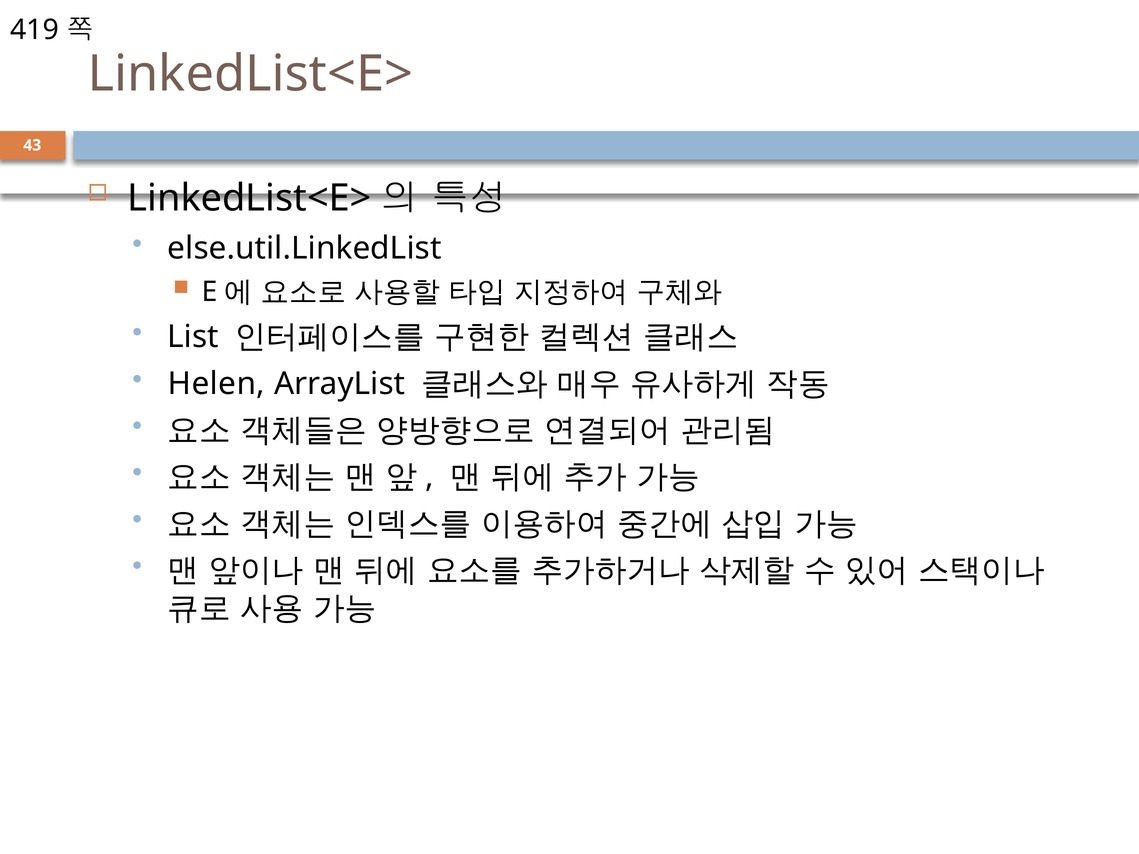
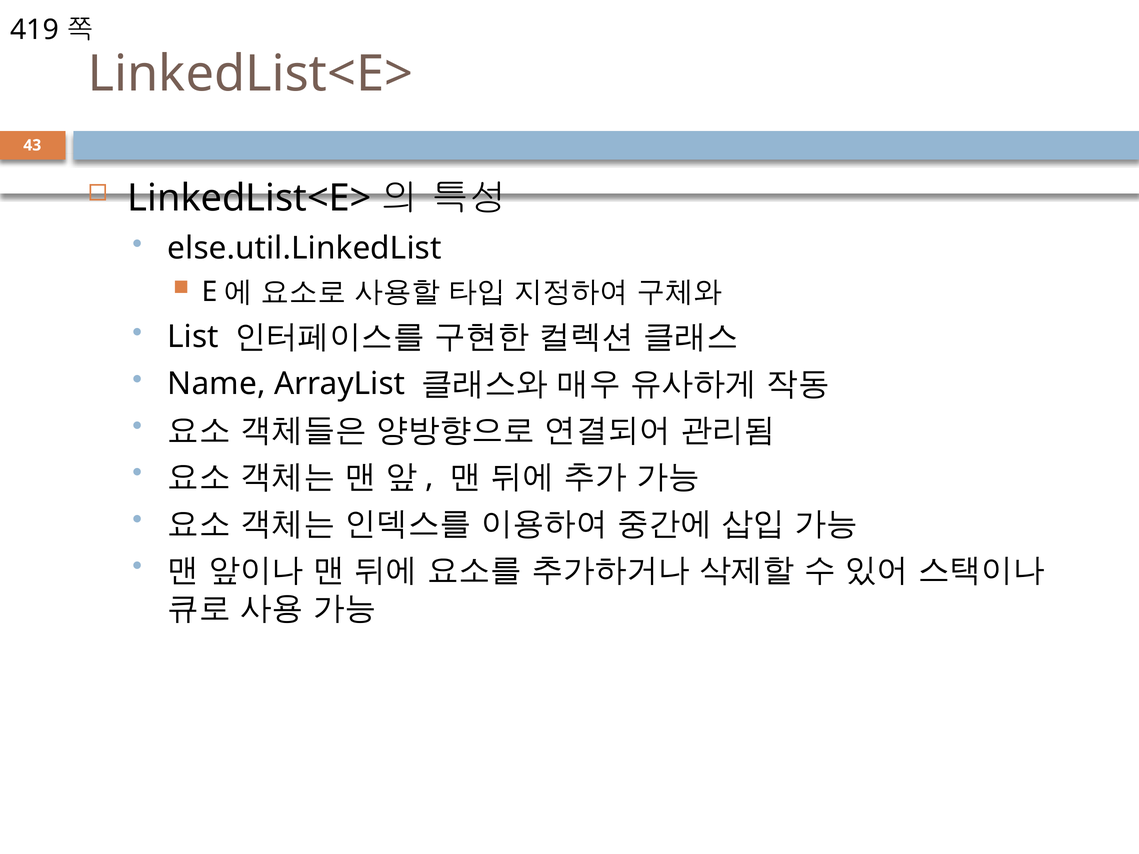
Helen: Helen -> Name
